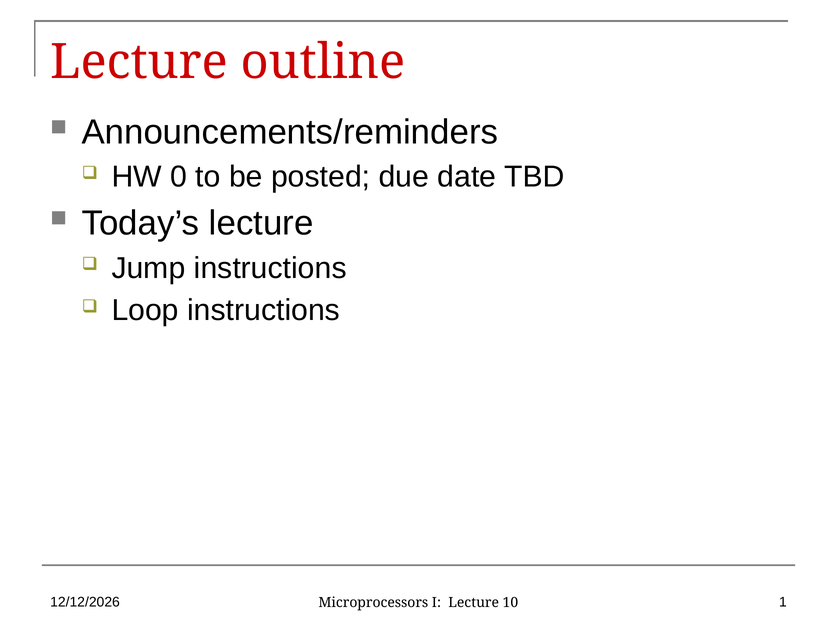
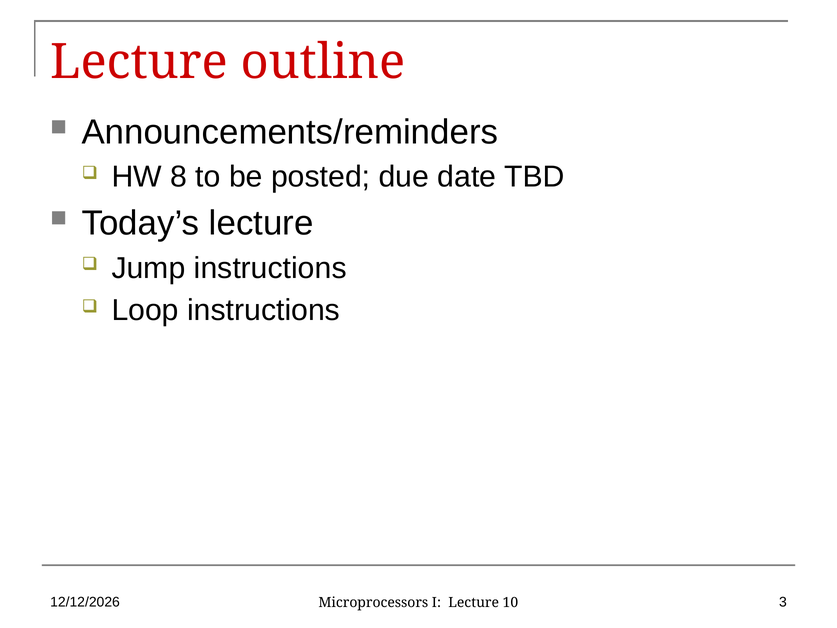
0: 0 -> 8
1: 1 -> 3
